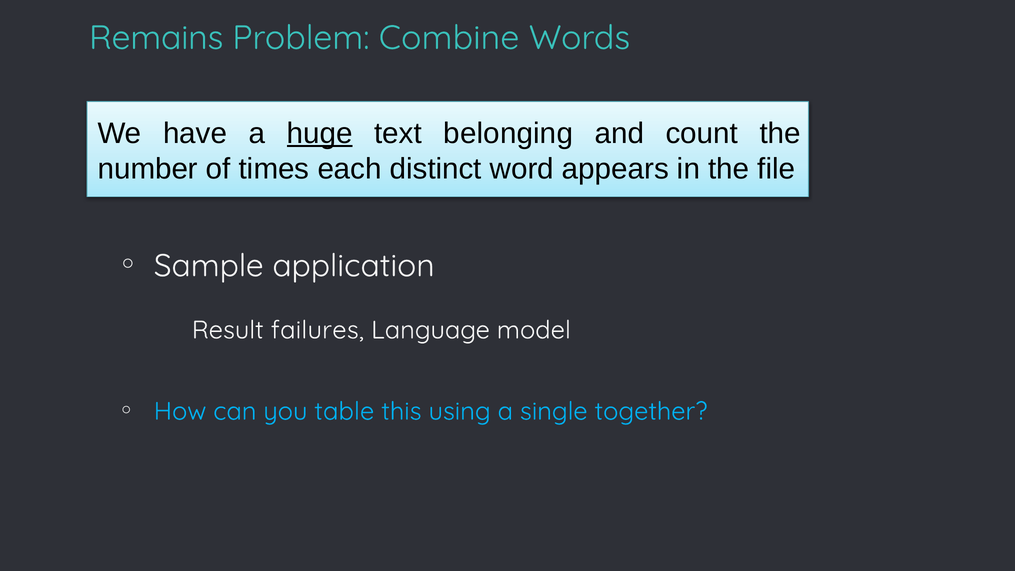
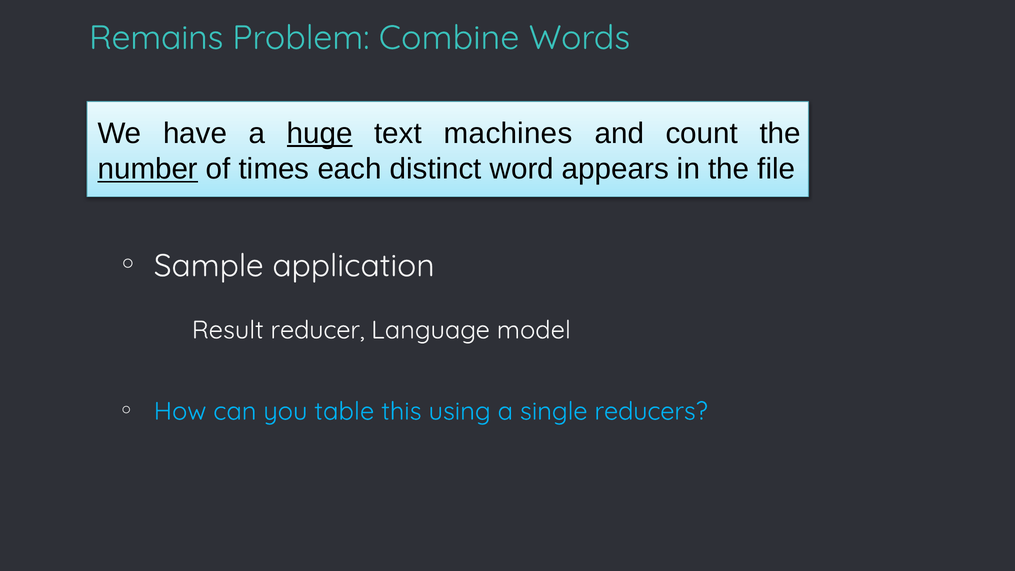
belonging: belonging -> machines
number underline: none -> present
failures: failures -> reducer
together: together -> reducers
